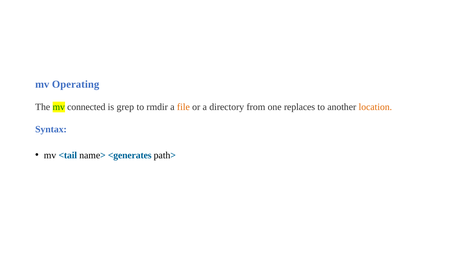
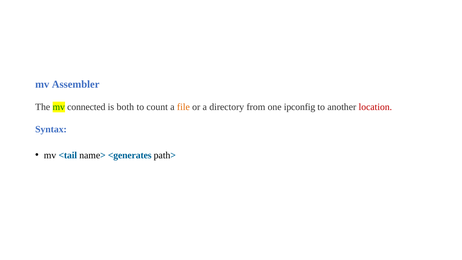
Operating: Operating -> Assembler
grep: grep -> both
rmdir: rmdir -> count
replaces: replaces -> ipconfig
location colour: orange -> red
